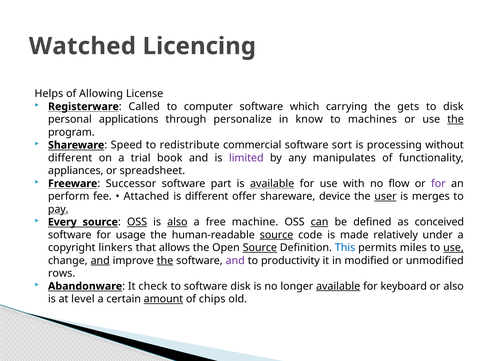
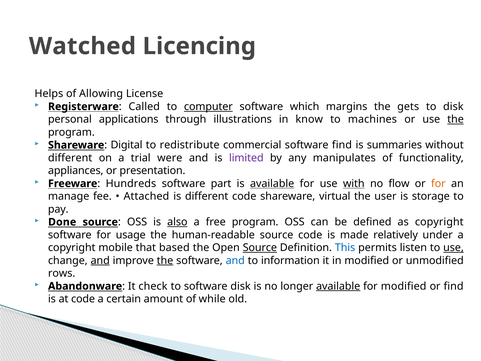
computer underline: none -> present
carrying: carrying -> margins
personalize: personalize -> illustrations
Speed: Speed -> Digital
software sort: sort -> find
processing: processing -> summaries
book: book -> were
spreadsheet: spreadsheet -> presentation
Successor: Successor -> Hundreds
with underline: none -> present
for at (438, 183) colour: purple -> orange
perform: perform -> manage
different offer: offer -> code
device: device -> virtual
user underline: present -> none
merges: merges -> storage
pay underline: present -> none
Every: Every -> Done
OSS at (137, 222) underline: present -> none
free machine: machine -> program
can underline: present -> none
as conceived: conceived -> copyright
source at (277, 235) underline: present -> none
linkers: linkers -> mobile
allows: allows -> based
miles: miles -> listen
and at (235, 260) colour: purple -> blue
productivity: productivity -> information
for keyboard: keyboard -> modified
or also: also -> find
at level: level -> code
amount underline: present -> none
chips: chips -> while
